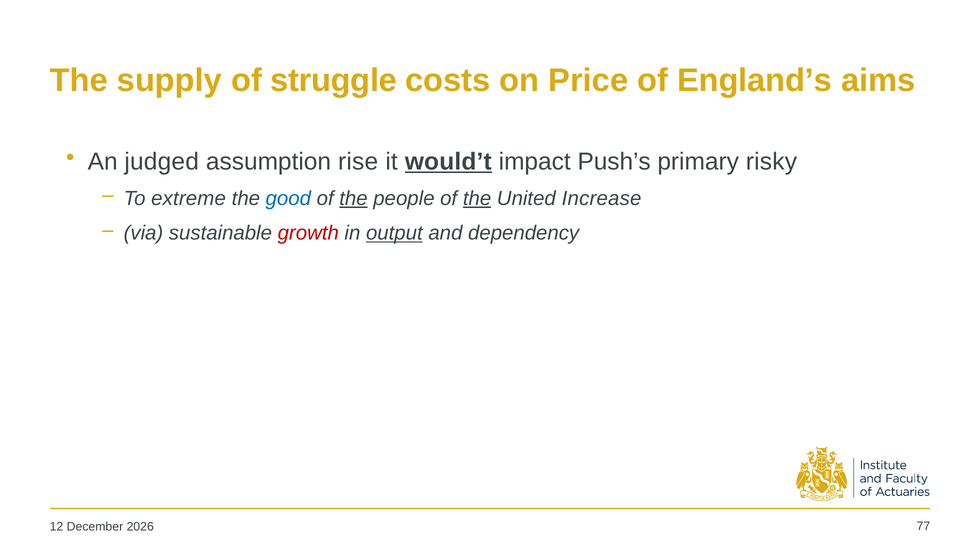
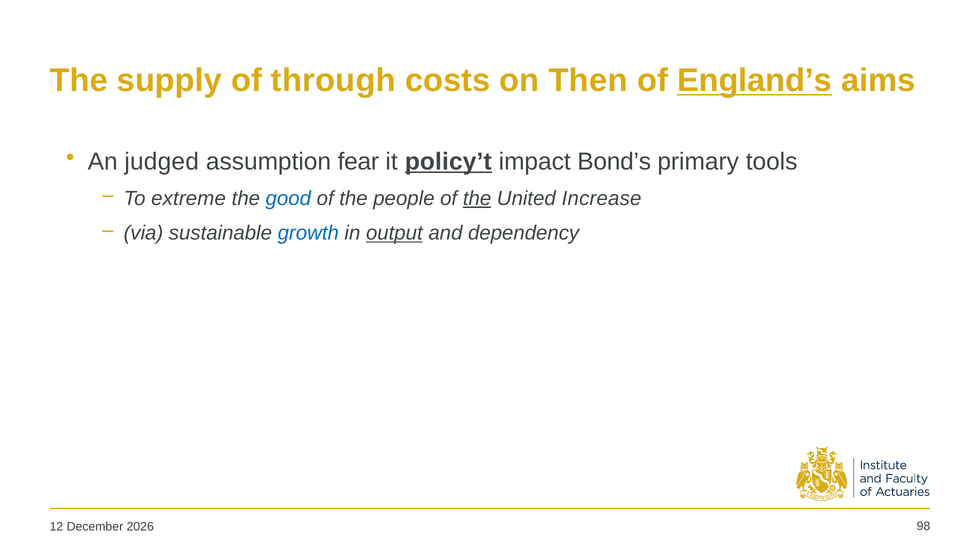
struggle: struggle -> through
Price: Price -> Then
England’s underline: none -> present
rise: rise -> fear
would’t: would’t -> policy’t
Push’s: Push’s -> Bond’s
risky: risky -> tools
the at (353, 198) underline: present -> none
growth colour: red -> blue
77: 77 -> 98
